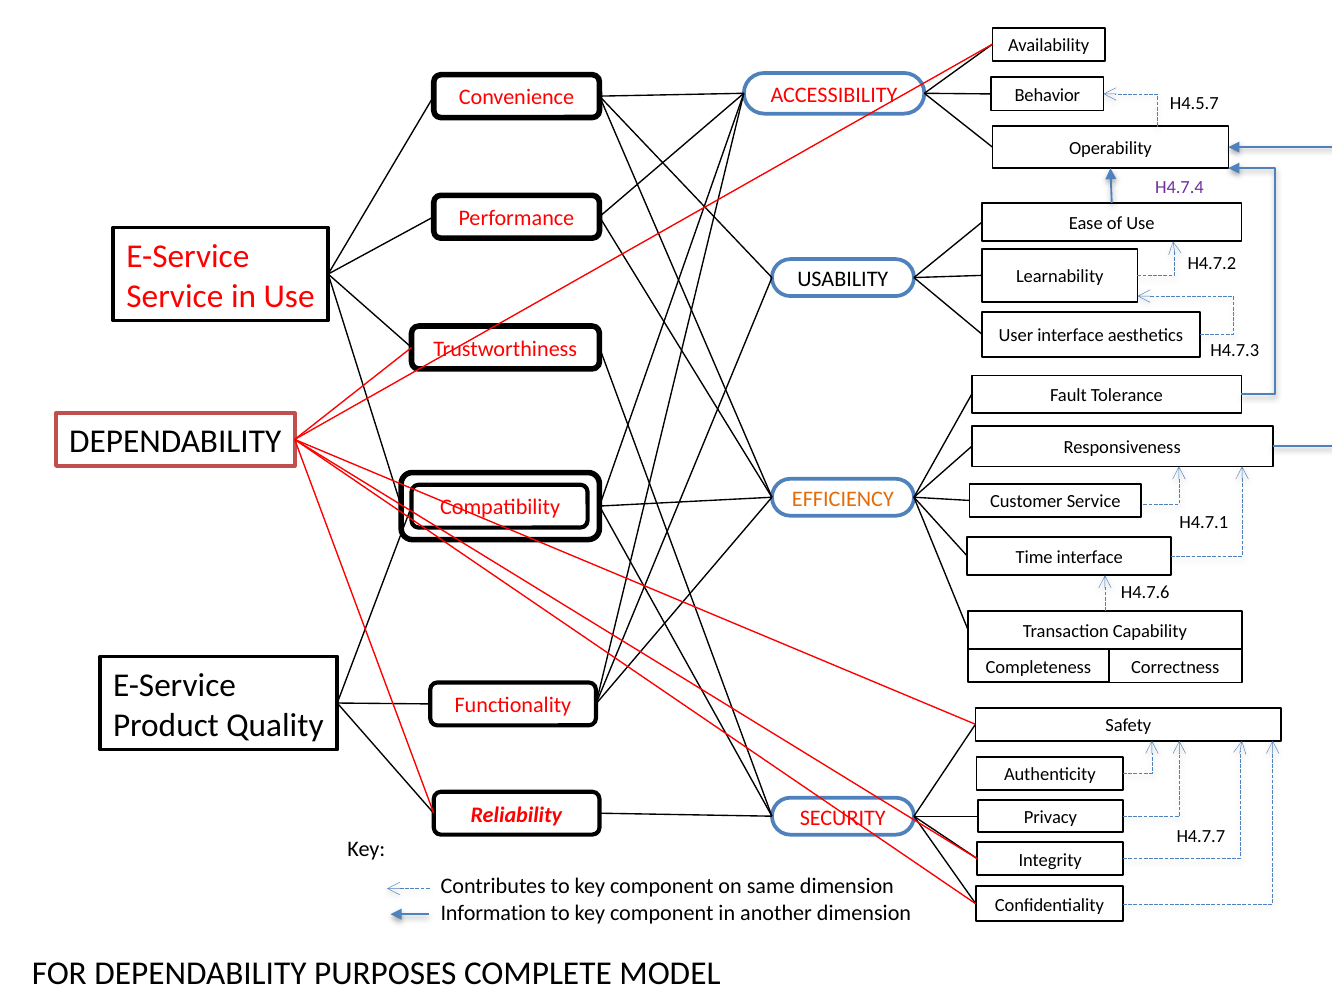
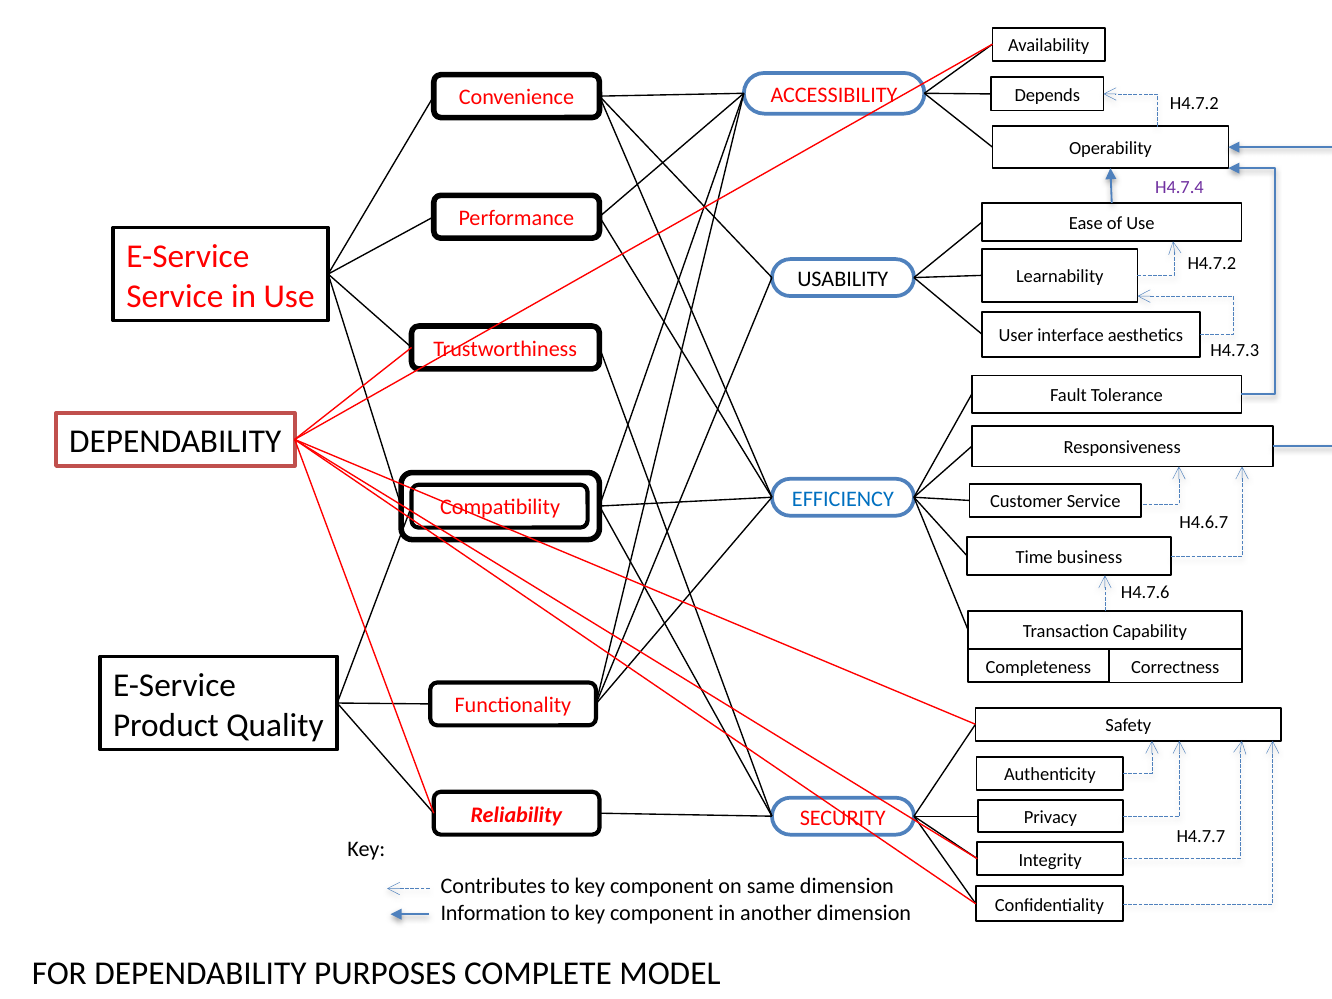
Behavior: Behavior -> Depends
H4.5.7 at (1194, 104): H4.5.7 -> H4.7.2
EFFICIENCY colour: orange -> blue
H4.7.1: H4.7.1 -> H4.6.7
Time interface: interface -> business
